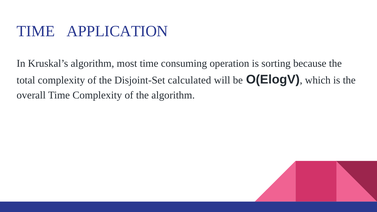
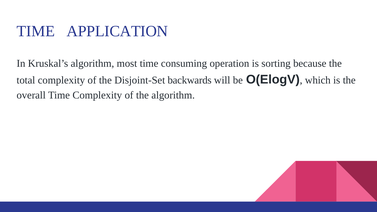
calculated: calculated -> backwards
